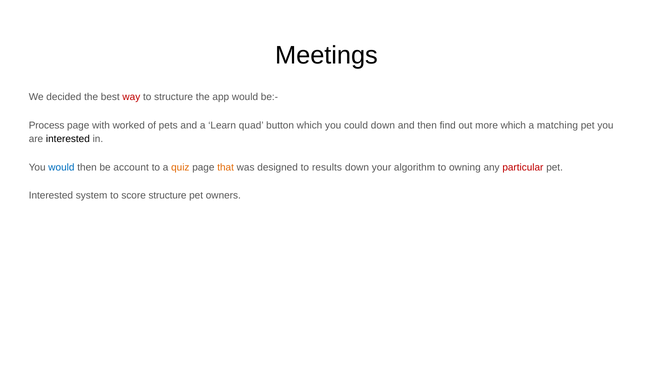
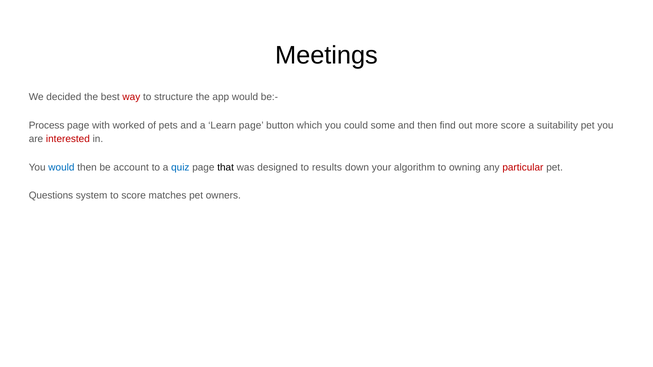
Learn quad: quad -> page
could down: down -> some
more which: which -> score
matching: matching -> suitability
interested at (68, 139) colour: black -> red
quiz colour: orange -> blue
that colour: orange -> black
Interested at (51, 196): Interested -> Questions
score structure: structure -> matches
